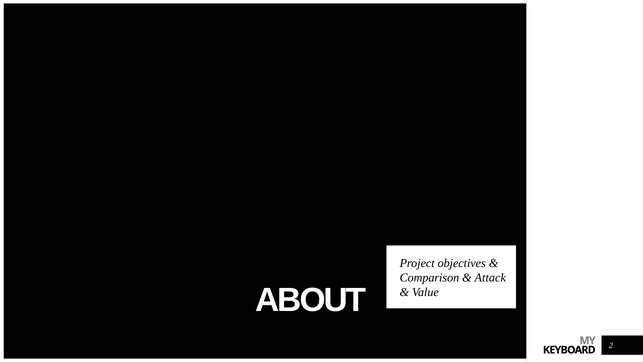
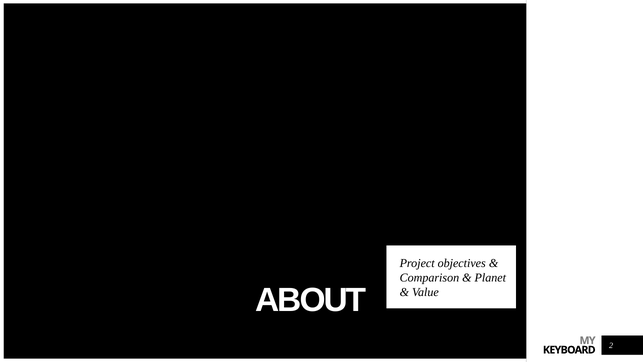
Attack: Attack -> Planet
